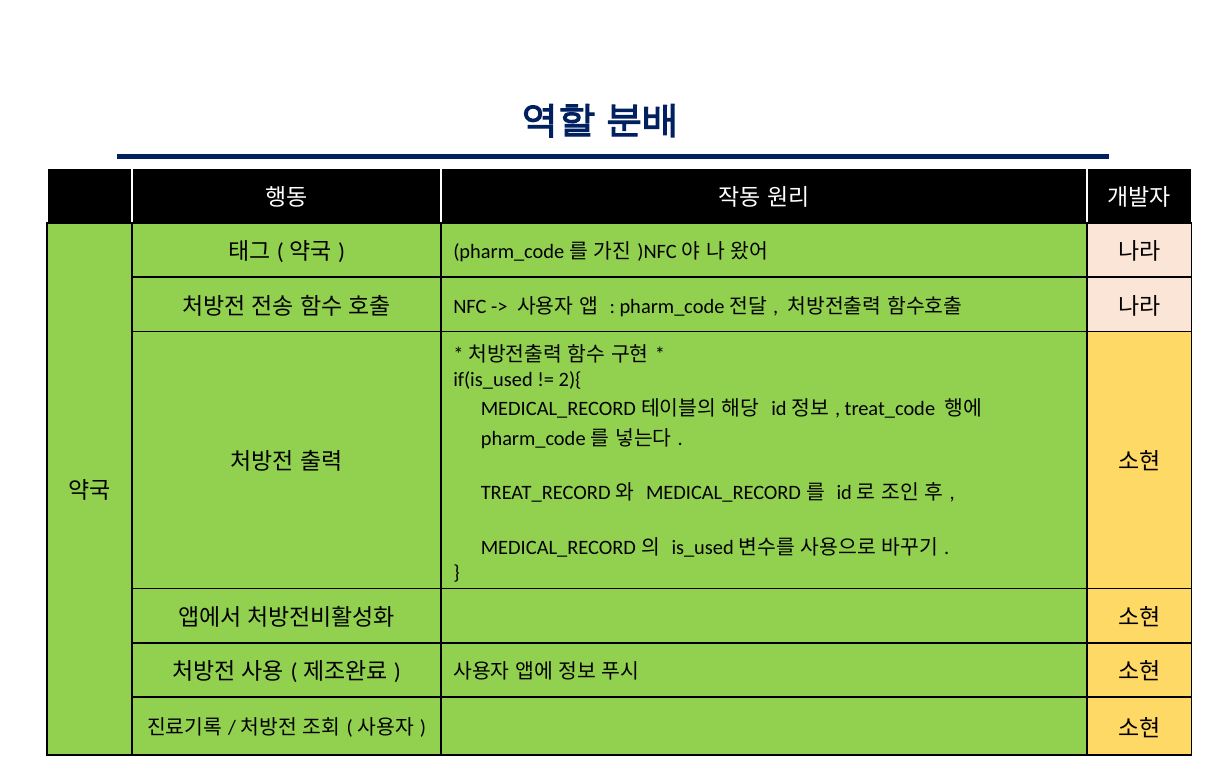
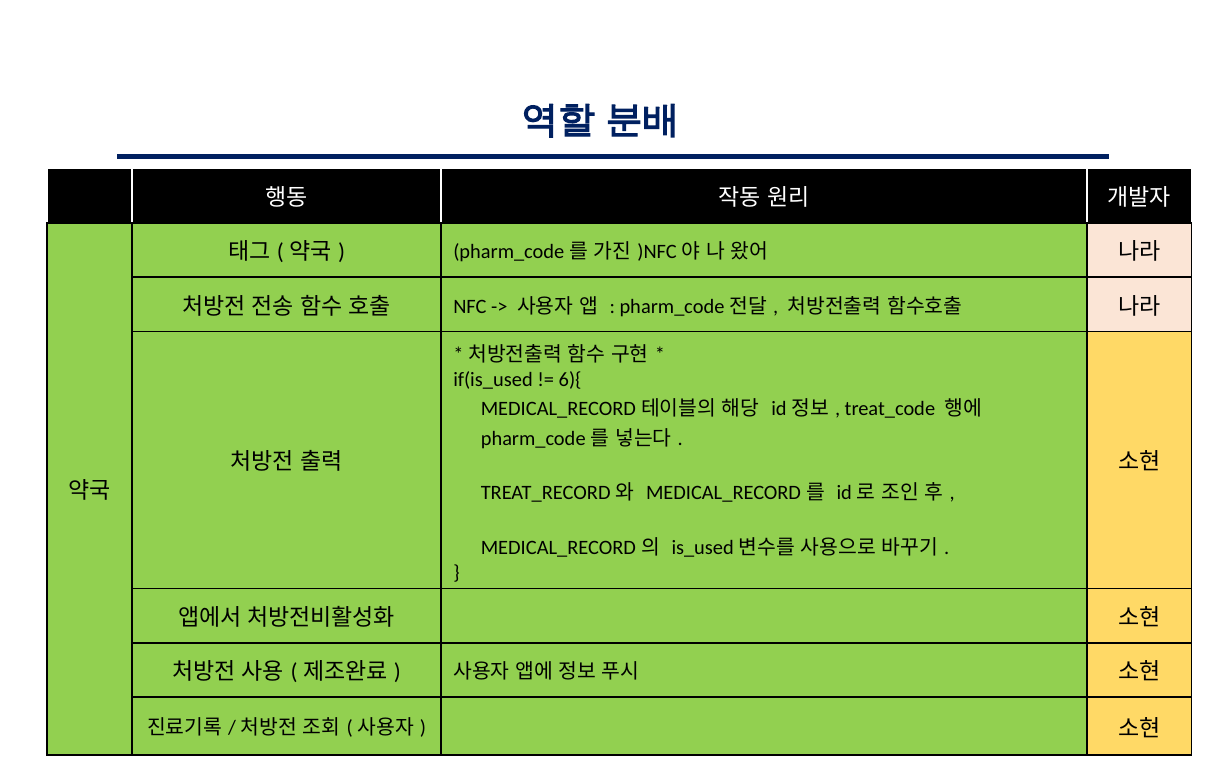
2){: 2){ -> 6){
